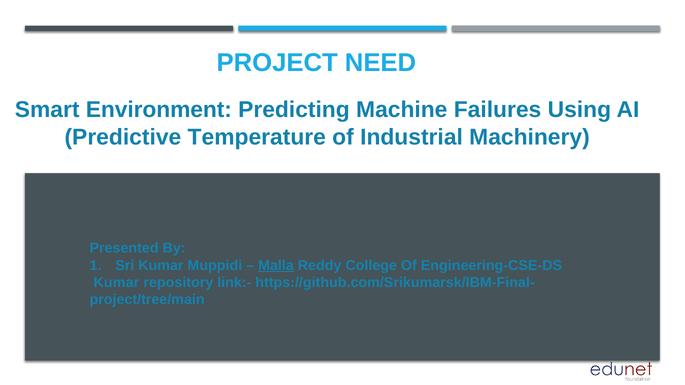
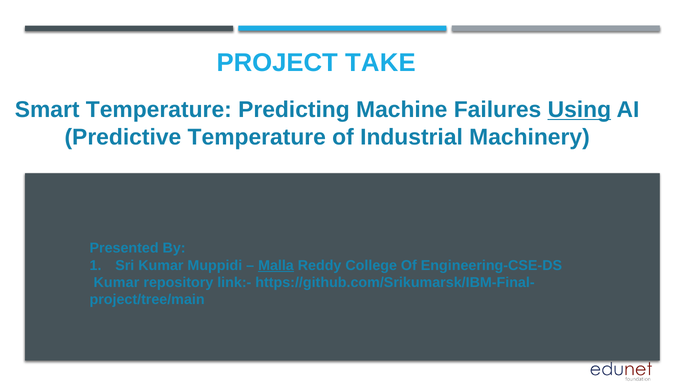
NEED: NEED -> TAKE
Smart Environment: Environment -> Temperature
Using underline: none -> present
